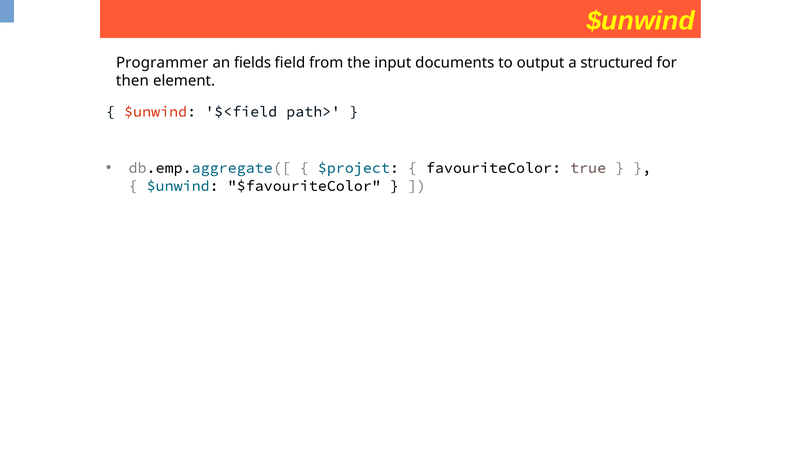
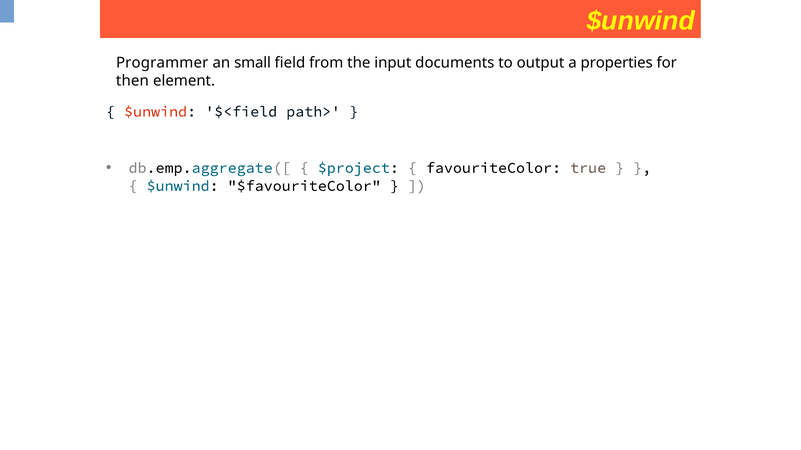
fields: fields -> small
structured: structured -> properties
